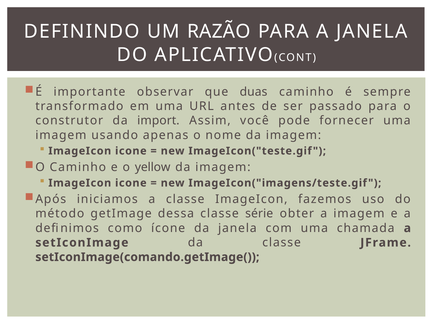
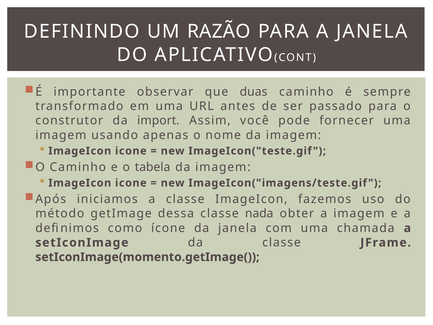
yellow: yellow -> tabela
série: série -> nada
setIconImage(comando.getImage(: setIconImage(comando.getImage( -> setIconImage(momento.getImage(
